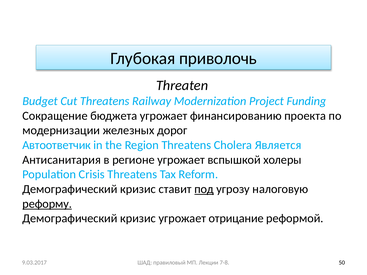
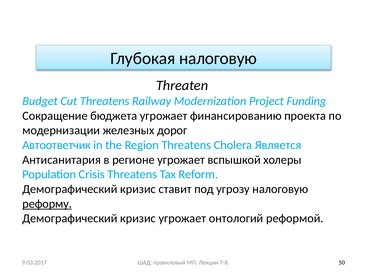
Глубокая приволочь: приволочь -> налоговую
под underline: present -> none
отрицание: отрицание -> онтологий
